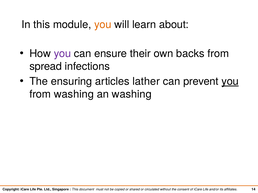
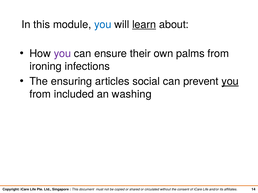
you at (103, 25) colour: orange -> blue
learn underline: none -> present
backs: backs -> palms
spread: spread -> ironing
lather: lather -> social
from washing: washing -> included
